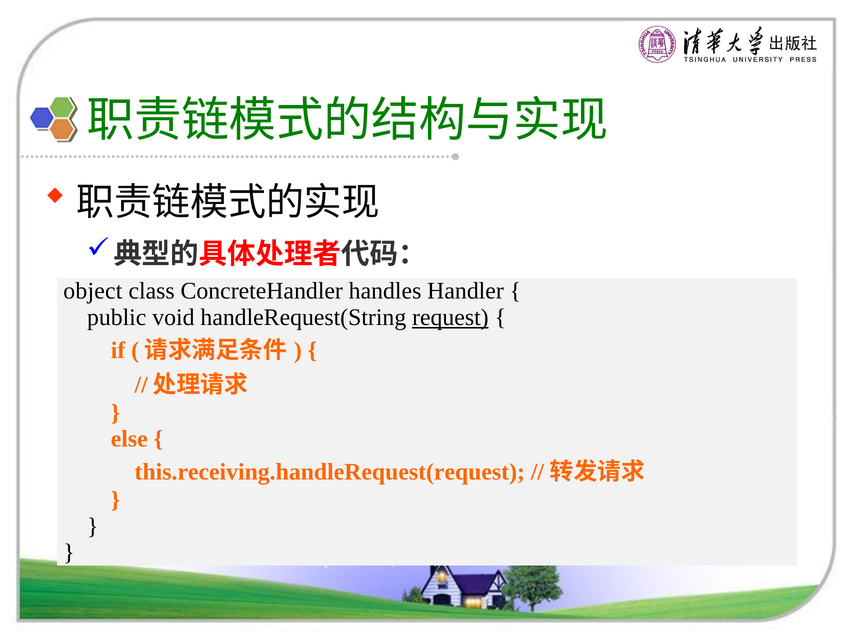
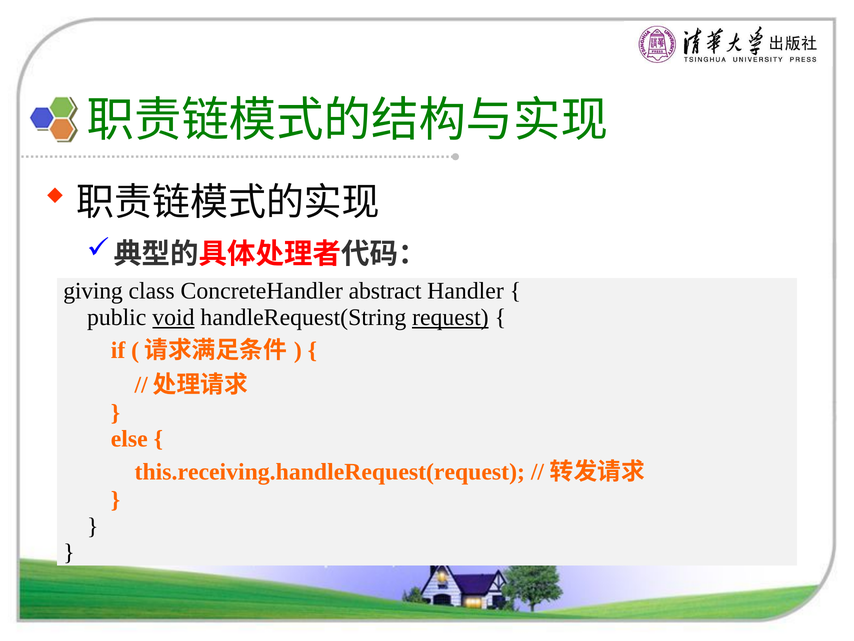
object: object -> giving
handles: handles -> abstract
void underline: none -> present
